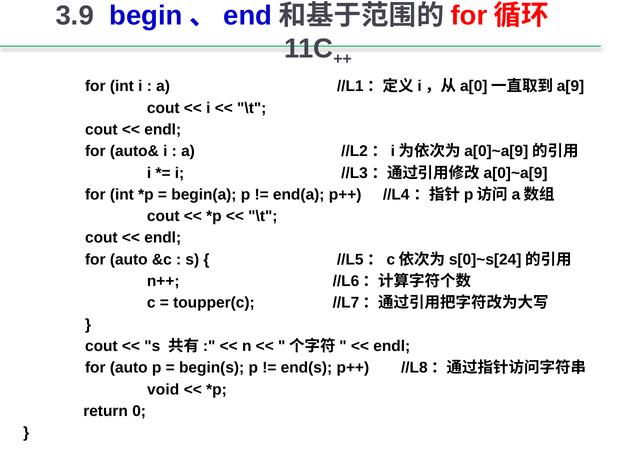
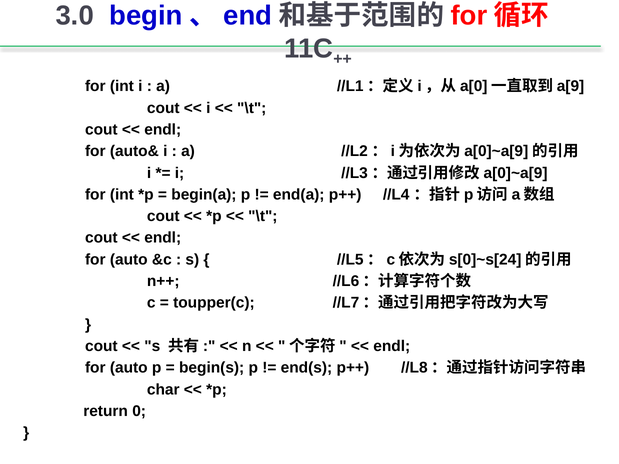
3.9: 3.9 -> 3.0
void: void -> char
